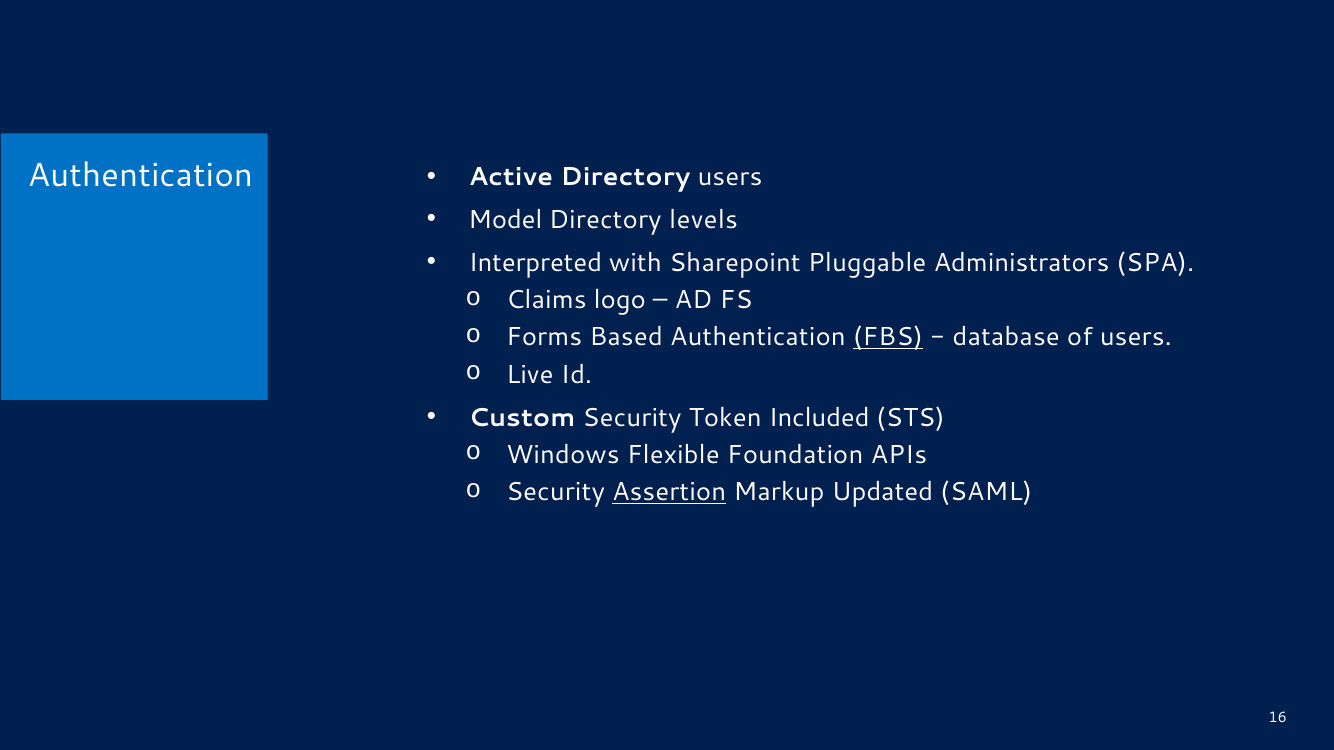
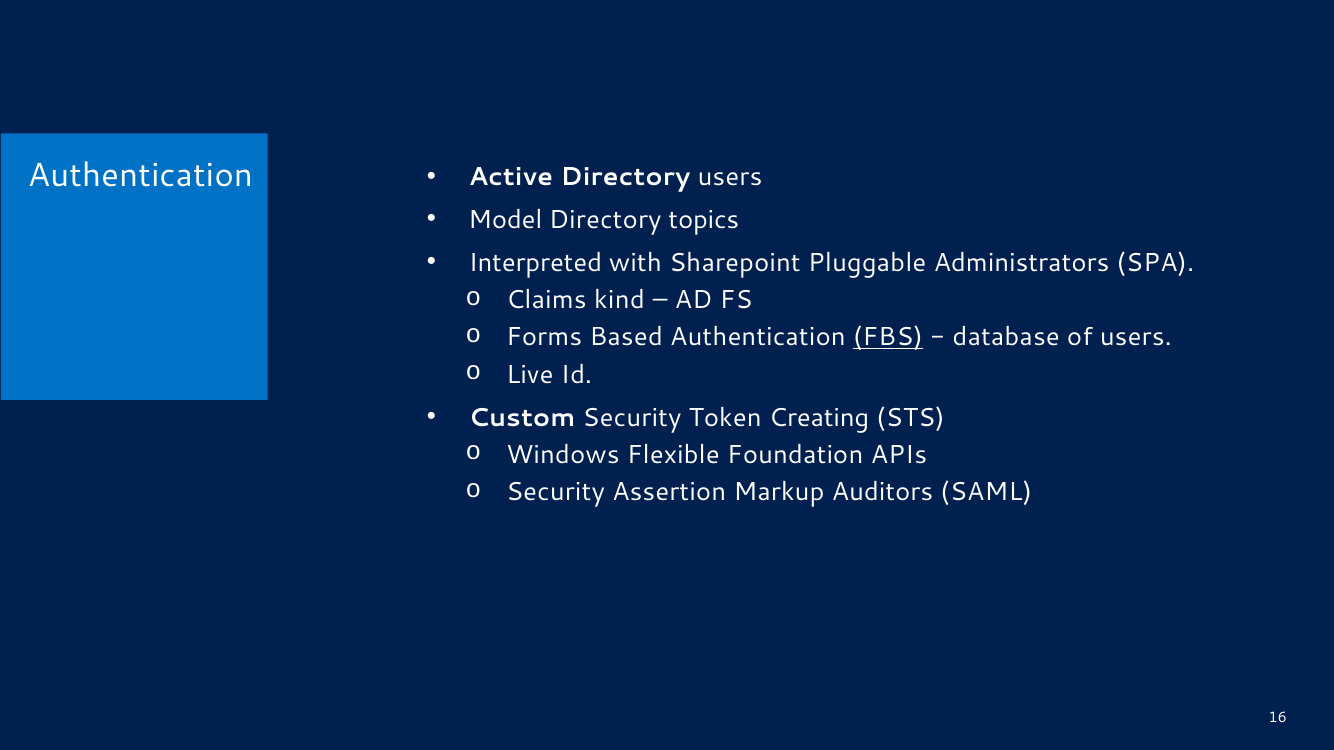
levels: levels -> topics
logo: logo -> kind
Included: Included -> Creating
Assertion underline: present -> none
Updated: Updated -> Auditors
